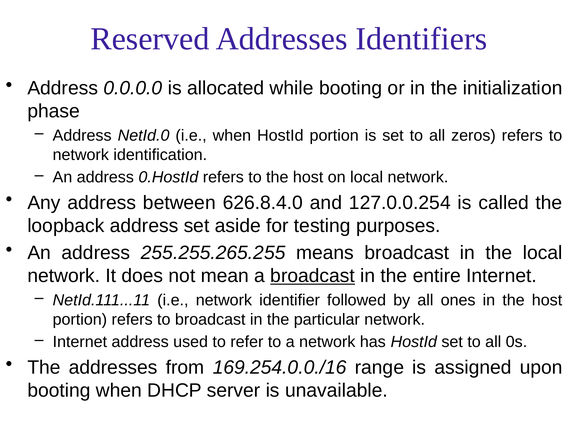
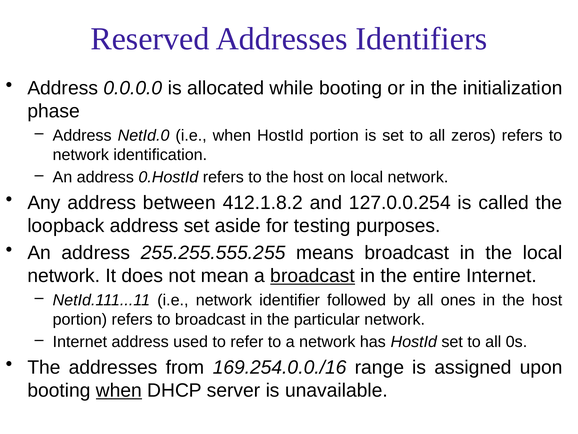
626.8.4.0: 626.8.4.0 -> 412.1.8.2
255.255.265.255: 255.255.265.255 -> 255.255.555.255
when at (119, 390) underline: none -> present
